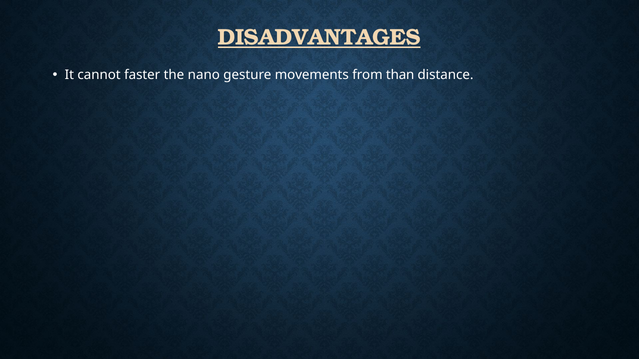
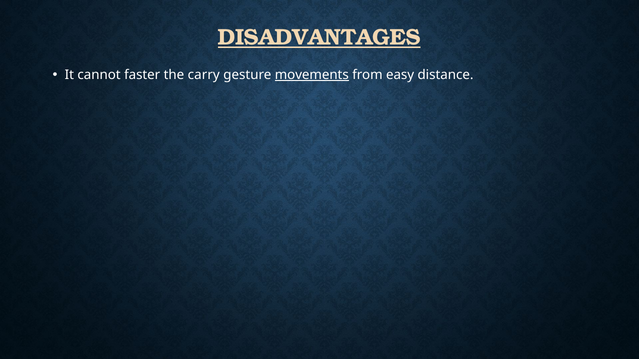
nano: nano -> carry
movements underline: none -> present
than: than -> easy
